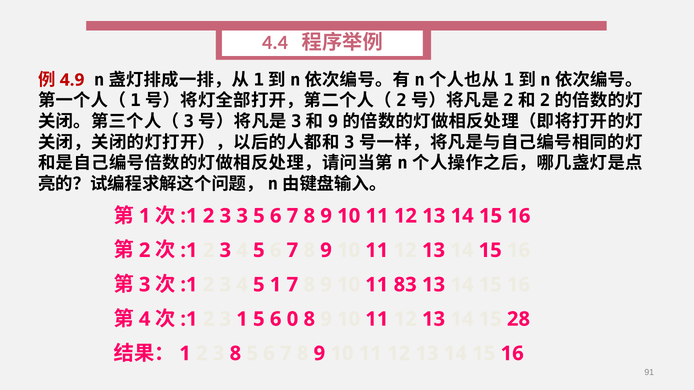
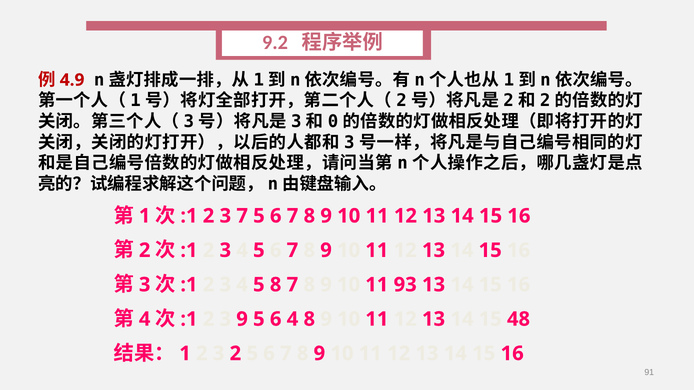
4.4: 4.4 -> 9.2
9 at (333, 122): 9 -> 0
3 3: 3 -> 7
5 1: 1 -> 8
83: 83 -> 93
3 1: 1 -> 9
6 0: 0 -> 4
28: 28 -> 48
3 8: 8 -> 2
